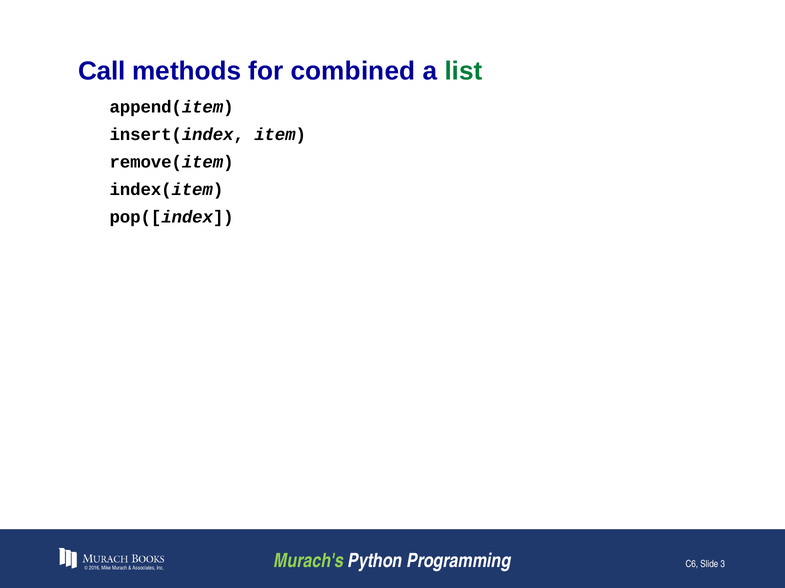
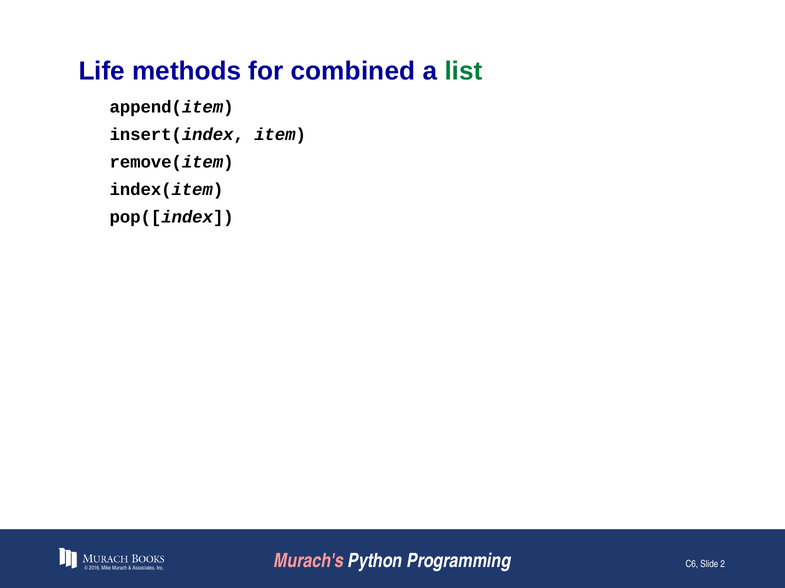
Call: Call -> Life
Murach's colour: light green -> pink
3: 3 -> 2
